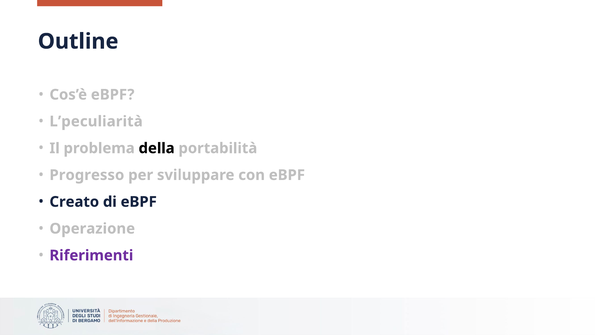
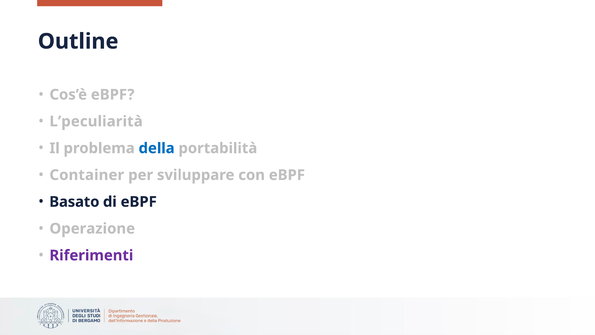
della colour: black -> blue
Progresso: Progresso -> Container
Creato: Creato -> Basato
